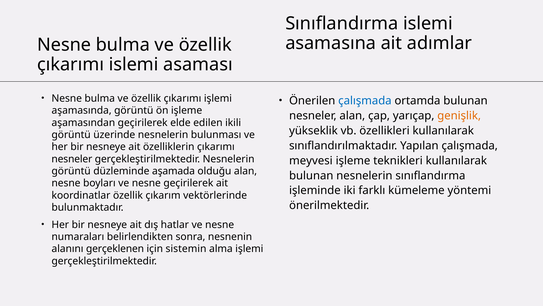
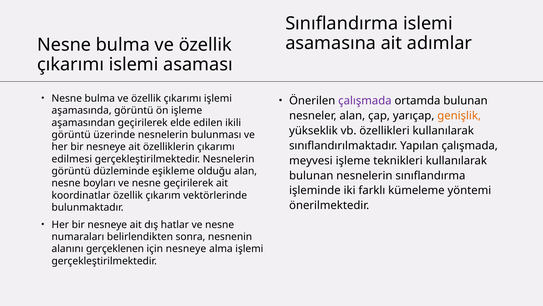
çalışmada at (365, 101) colour: blue -> purple
nesneler at (72, 159): nesneler -> edilmesi
aşamada: aşamada -> eşikleme
için sistemin: sistemin -> nesneye
